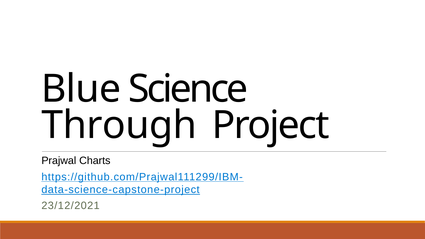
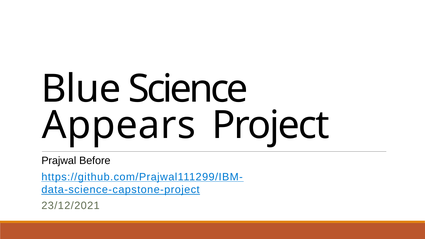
Through: Through -> Appears
Charts: Charts -> Before
